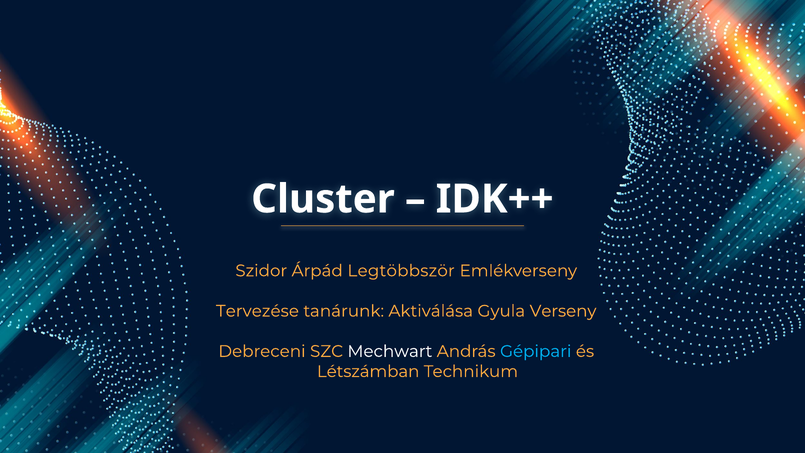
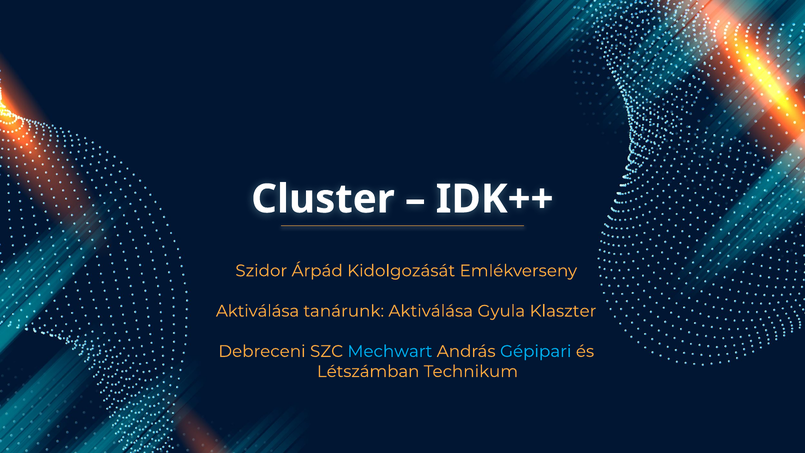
Legtöbbször: Legtöbbször -> Kidolgozását
Tervezése at (257, 311): Tervezése -> Aktiválása
Verseny: Verseny -> Klaszter
Mechwart colour: white -> light blue
